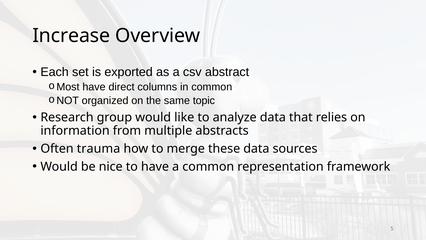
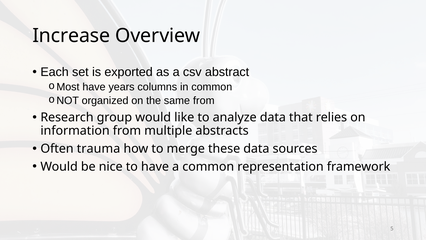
direct: direct -> years
same topic: topic -> from
